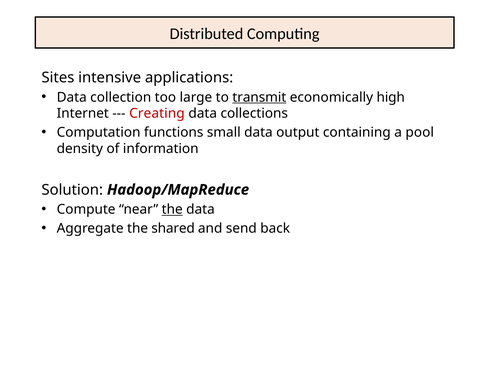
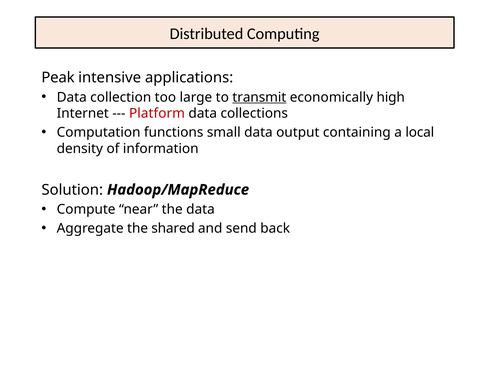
Sites: Sites -> Peak
Creating: Creating -> Platform
pool: pool -> local
the at (172, 209) underline: present -> none
